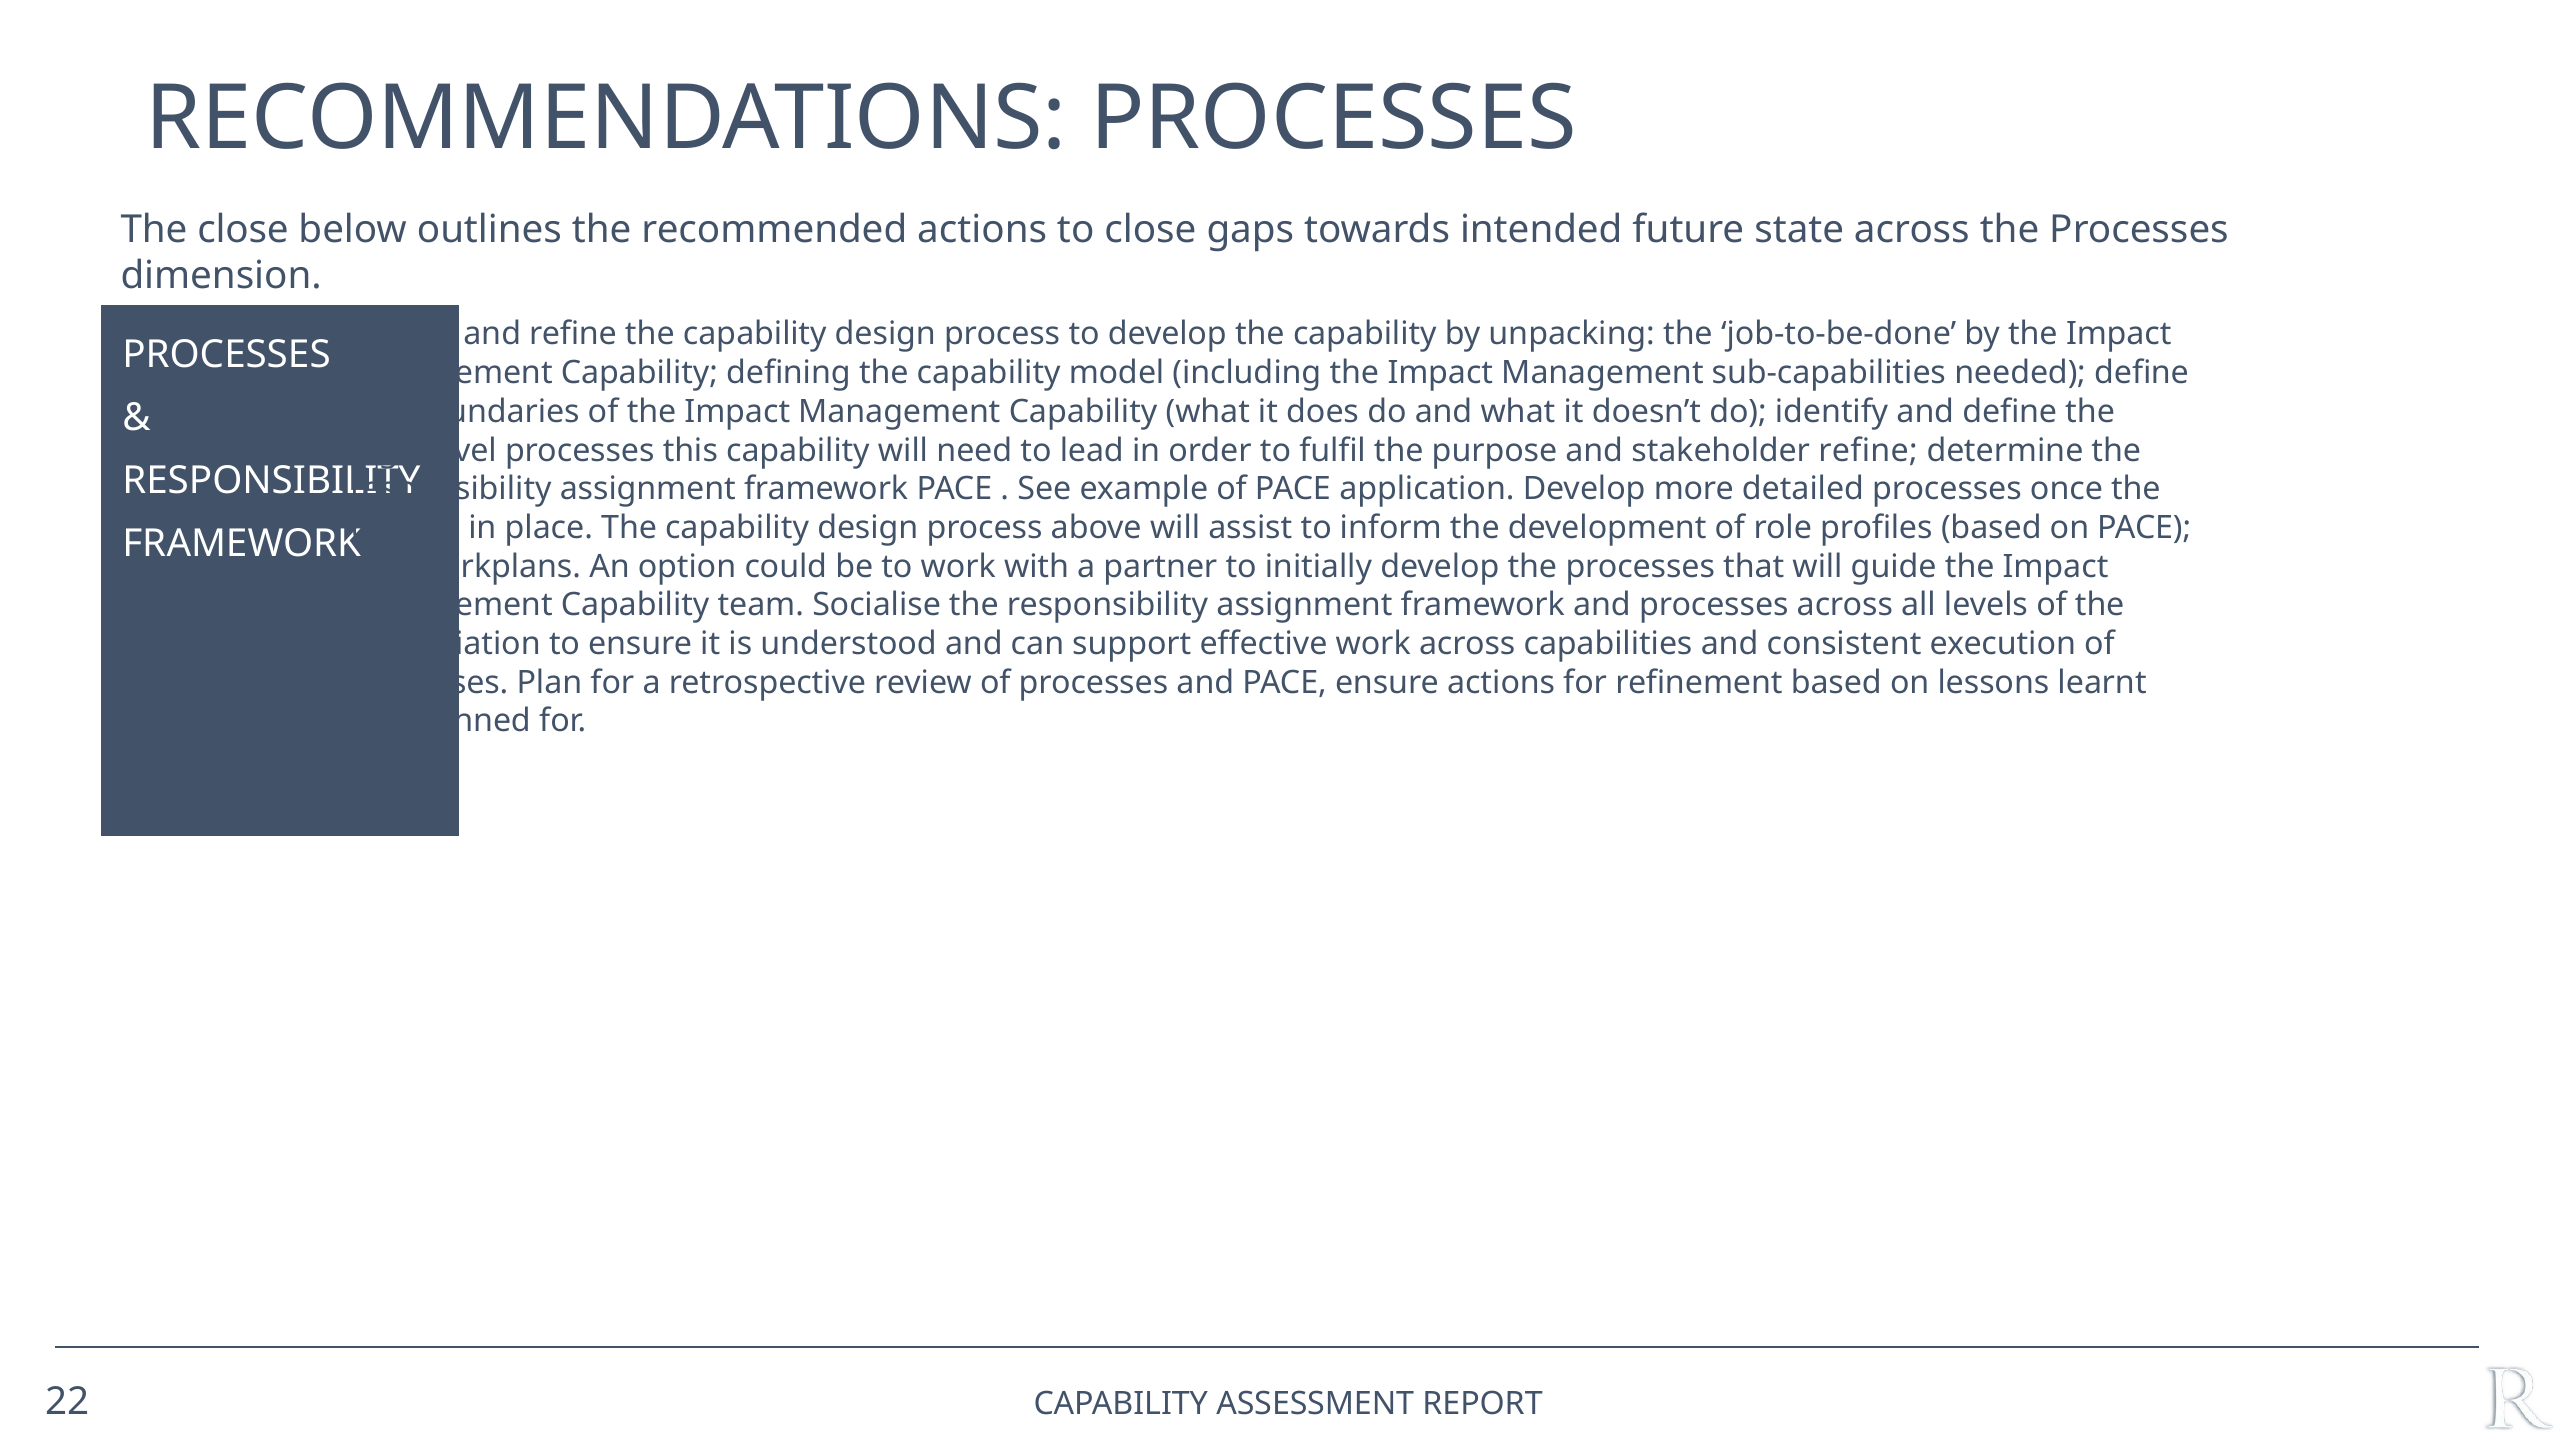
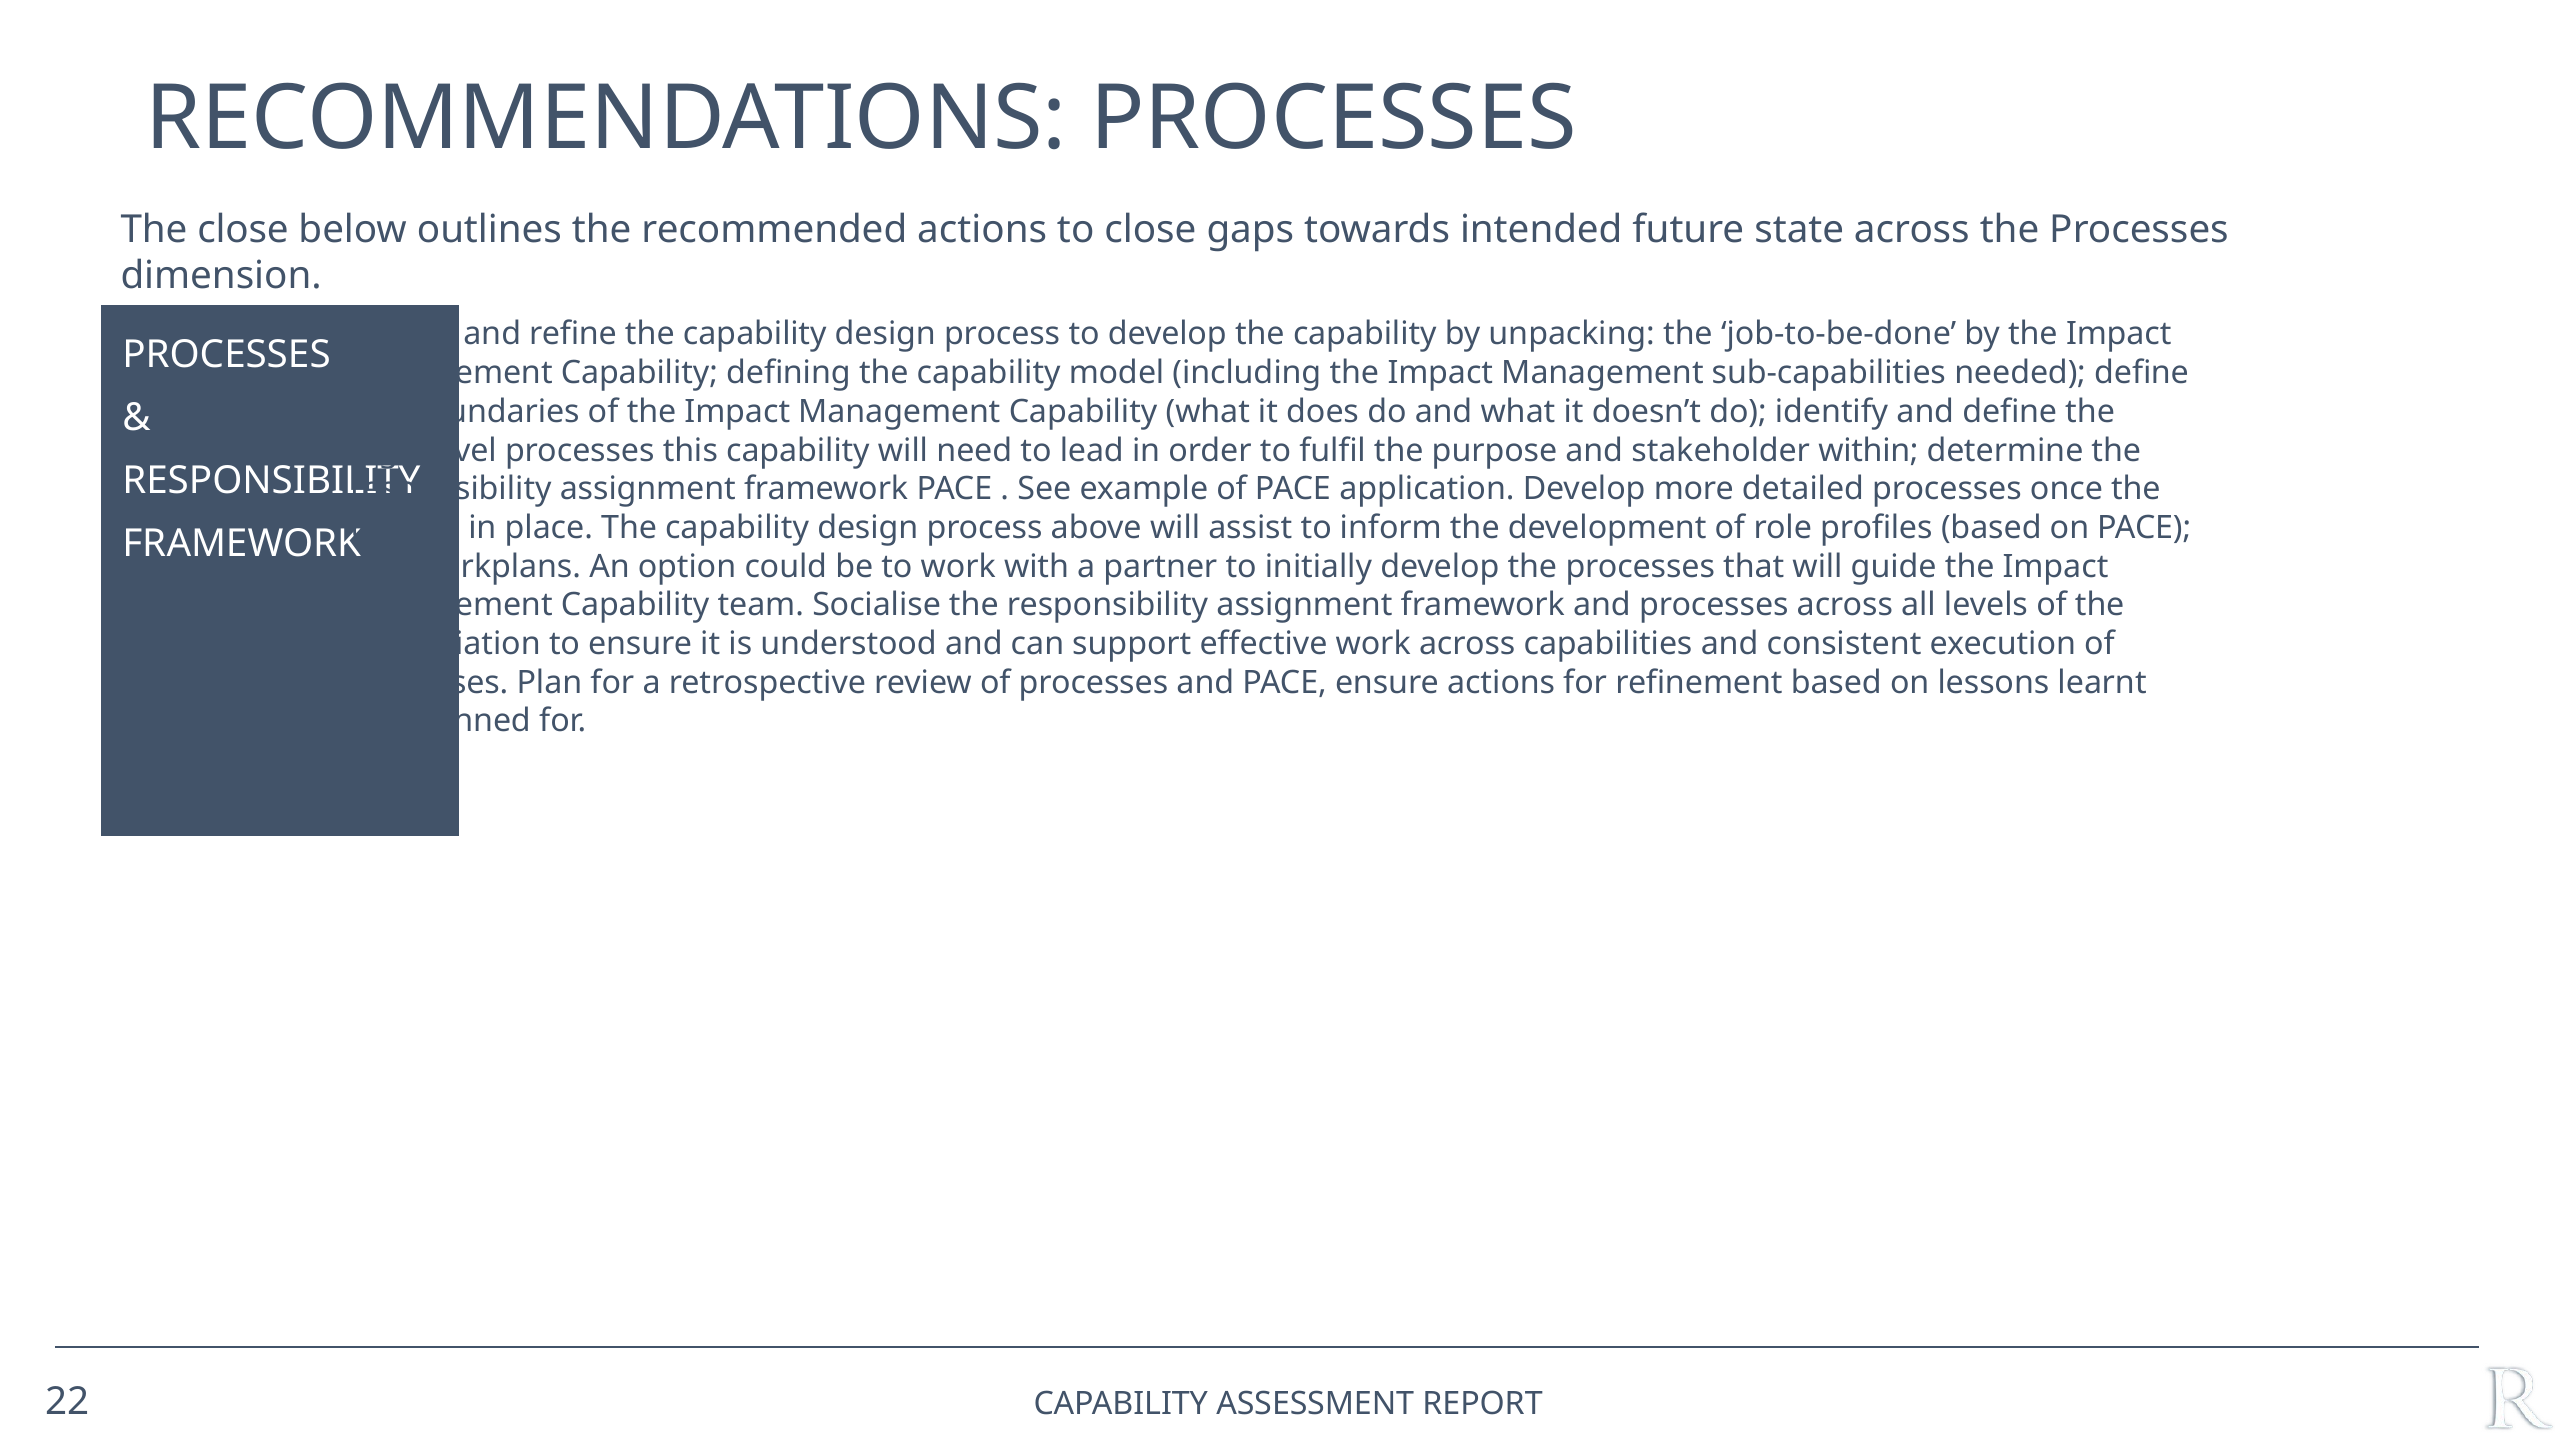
stakeholder refine: refine -> within
